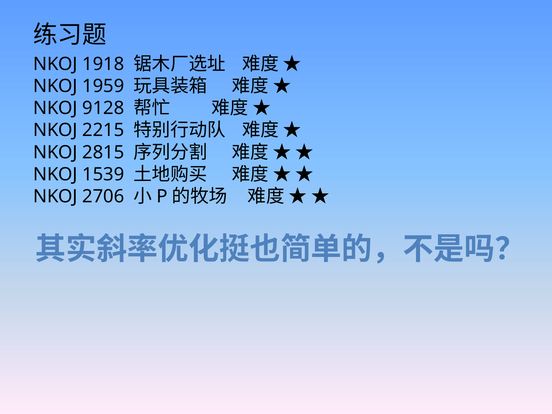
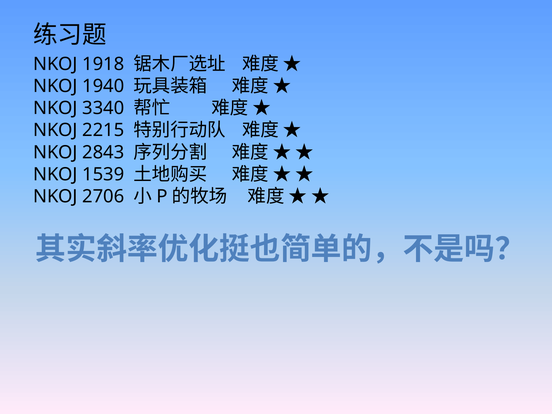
1959: 1959 -> 1940
9128: 9128 -> 3340
2815: 2815 -> 2843
